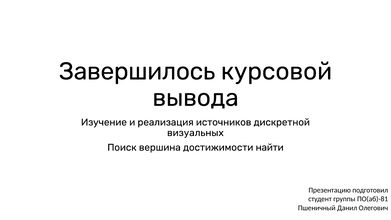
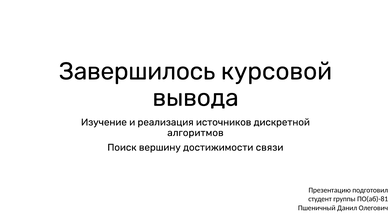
визуальных: визуальных -> алгоритмов
вершина: вершина -> вершину
найти: найти -> связи
